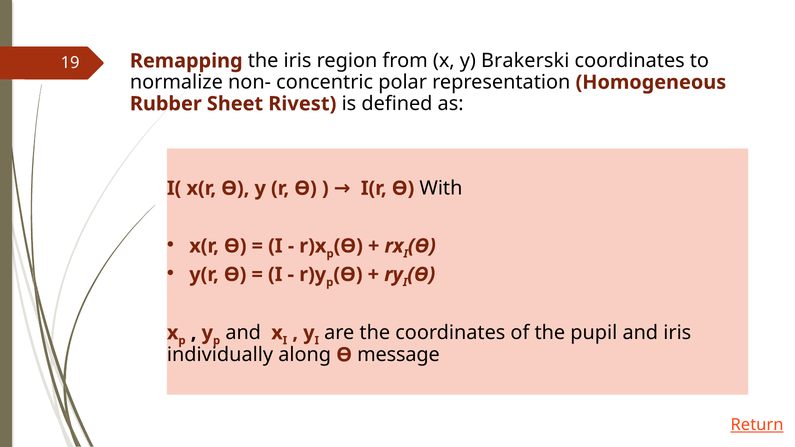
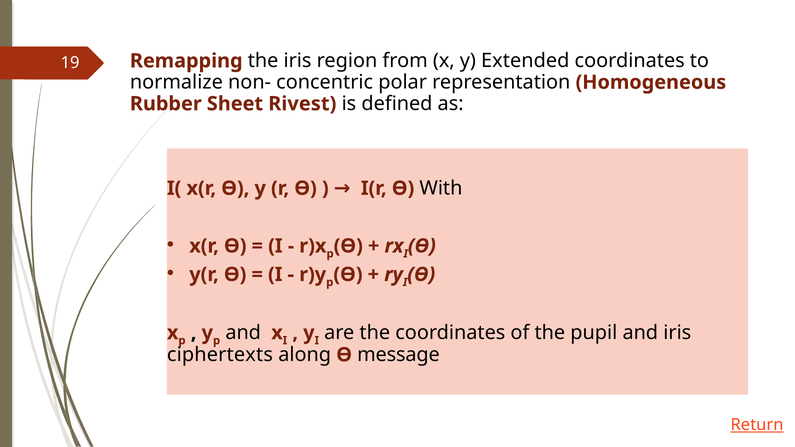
Brakerski: Brakerski -> Extended
individually: individually -> ciphertexts
